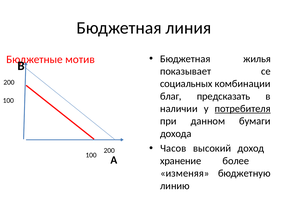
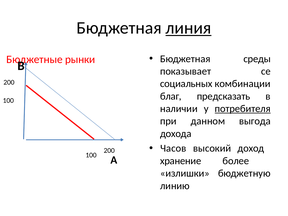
линия underline: none -> present
мотив: мотив -> рынки
жилья: жилья -> среды
бумаги: бумаги -> выгода
изменяя: изменяя -> излишки
